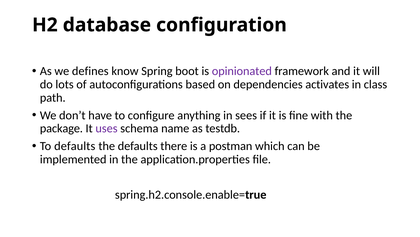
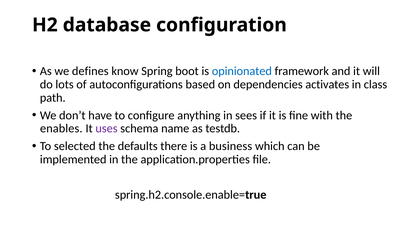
opinionated colour: purple -> blue
package: package -> enables
To defaults: defaults -> selected
postman: postman -> business
